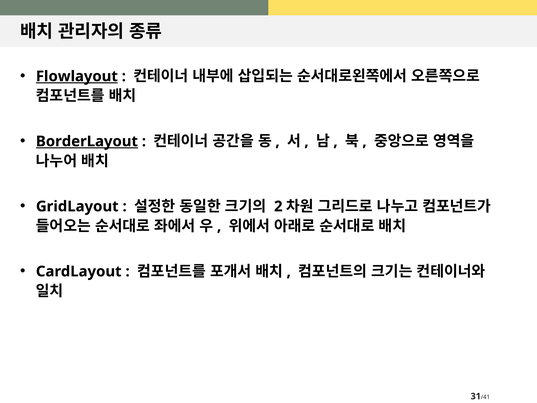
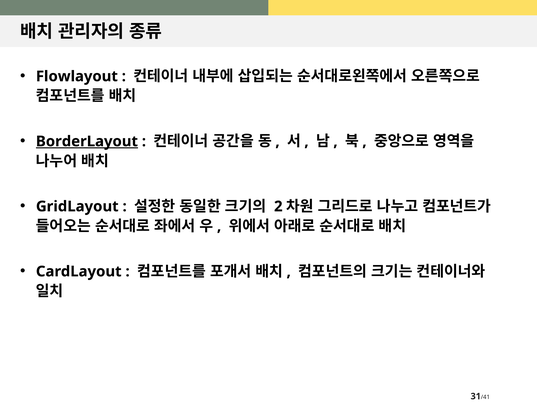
Flowlayout underline: present -> none
